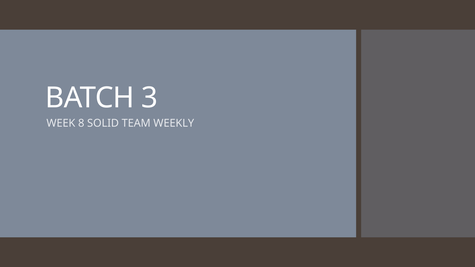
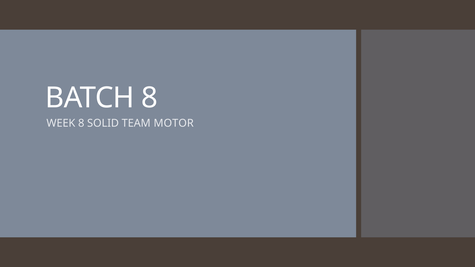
BATCH 3: 3 -> 8
WEEKLY: WEEKLY -> MOTOR
